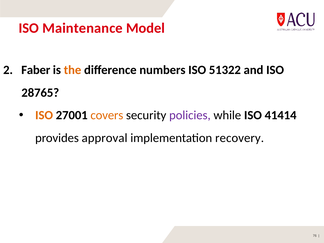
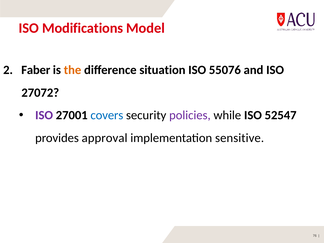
Maintenance: Maintenance -> Modifications
numbers: numbers -> situation
51322: 51322 -> 55076
28765: 28765 -> 27072
ISO at (44, 115) colour: orange -> purple
covers colour: orange -> blue
41414: 41414 -> 52547
recovery: recovery -> sensitive
